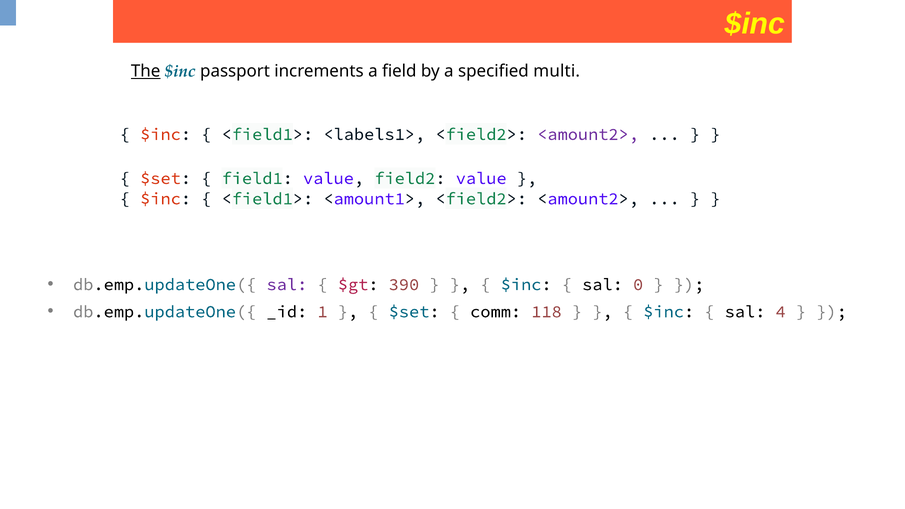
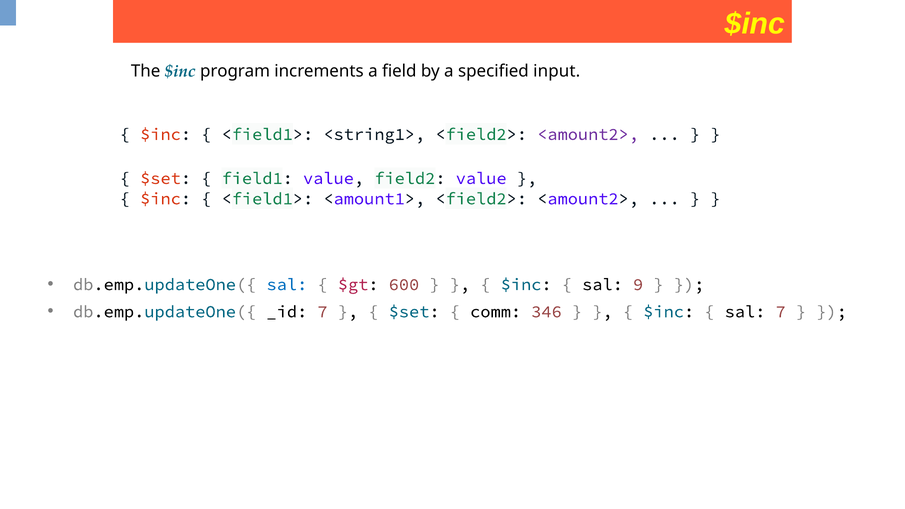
The underline: present -> none
passport: passport -> program
multi: multi -> input
<labels1>: <labels1> -> <string1>
sal at (287, 285) colour: purple -> blue
390: 390 -> 600
0: 0 -> 9
_id 1: 1 -> 7
118: 118 -> 346
sal 4: 4 -> 7
